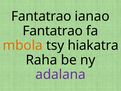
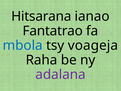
Fantatrao at (41, 16): Fantatrao -> Hitsarana
mbola colour: orange -> blue
hiakatra: hiakatra -> voageja
